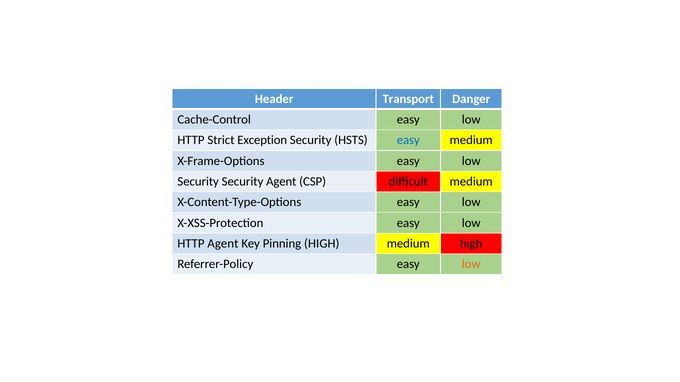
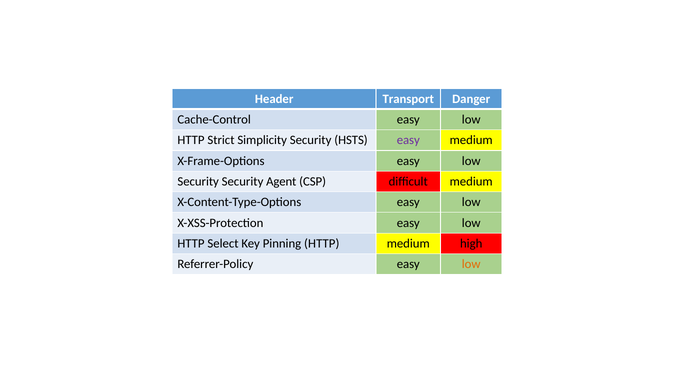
Exception: Exception -> Simplicity
easy at (408, 140) colour: blue -> purple
HTTP Agent: Agent -> Select
Pinning HIGH: HIGH -> HTTP
